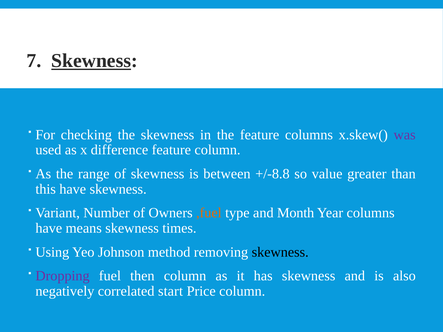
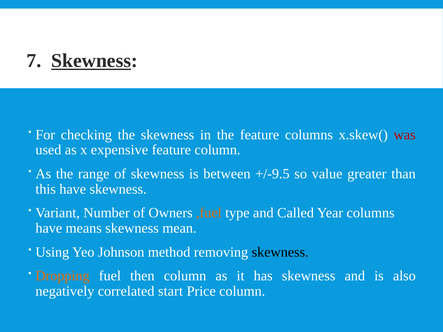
was colour: purple -> red
difference: difference -> expensive
+/-8.8: +/-8.8 -> +/-9.5
Month: Month -> Called
times: times -> mean
Dropping colour: purple -> orange
